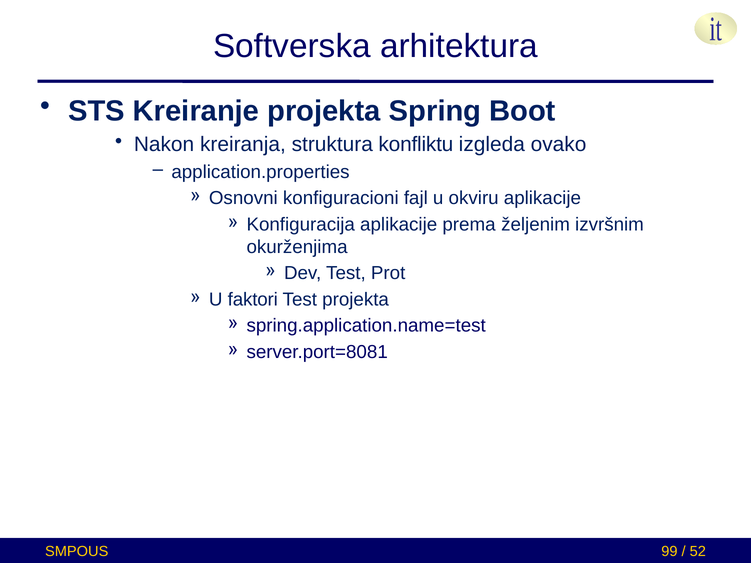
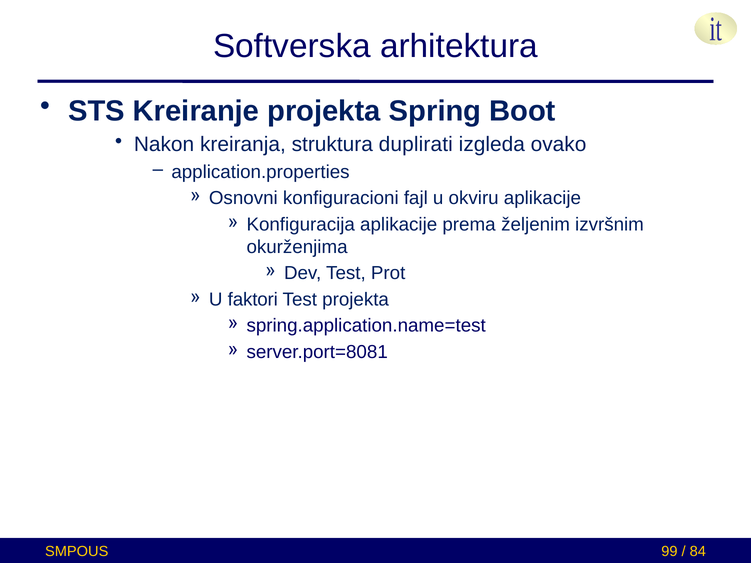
konfliktu: konfliktu -> duplirati
52: 52 -> 84
